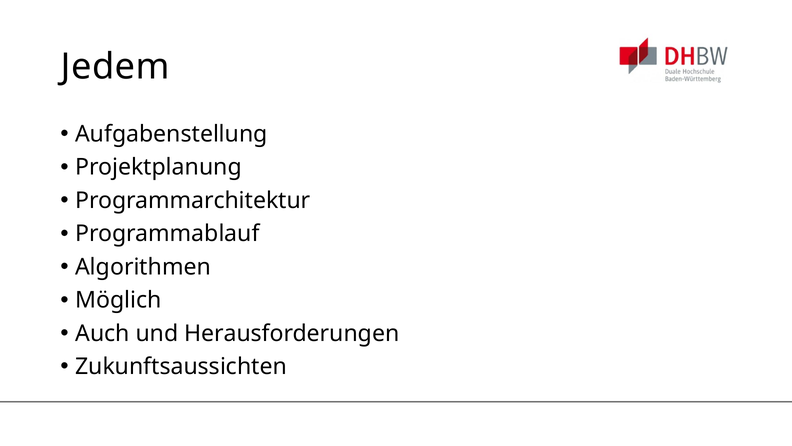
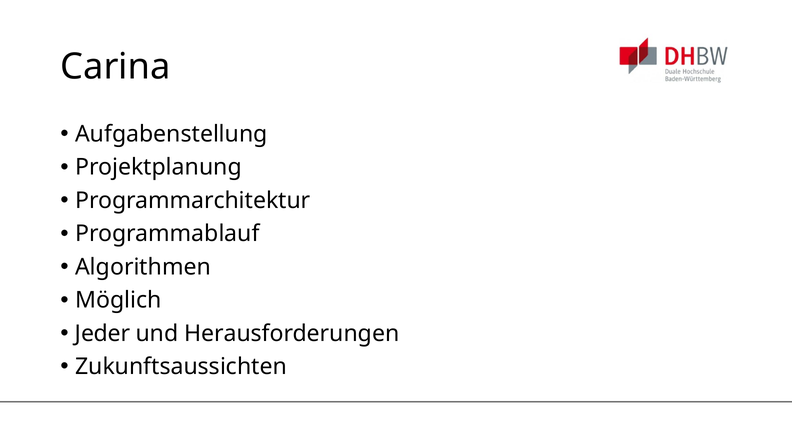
Jedem: Jedem -> Carina
Auch: Auch -> Jeder
